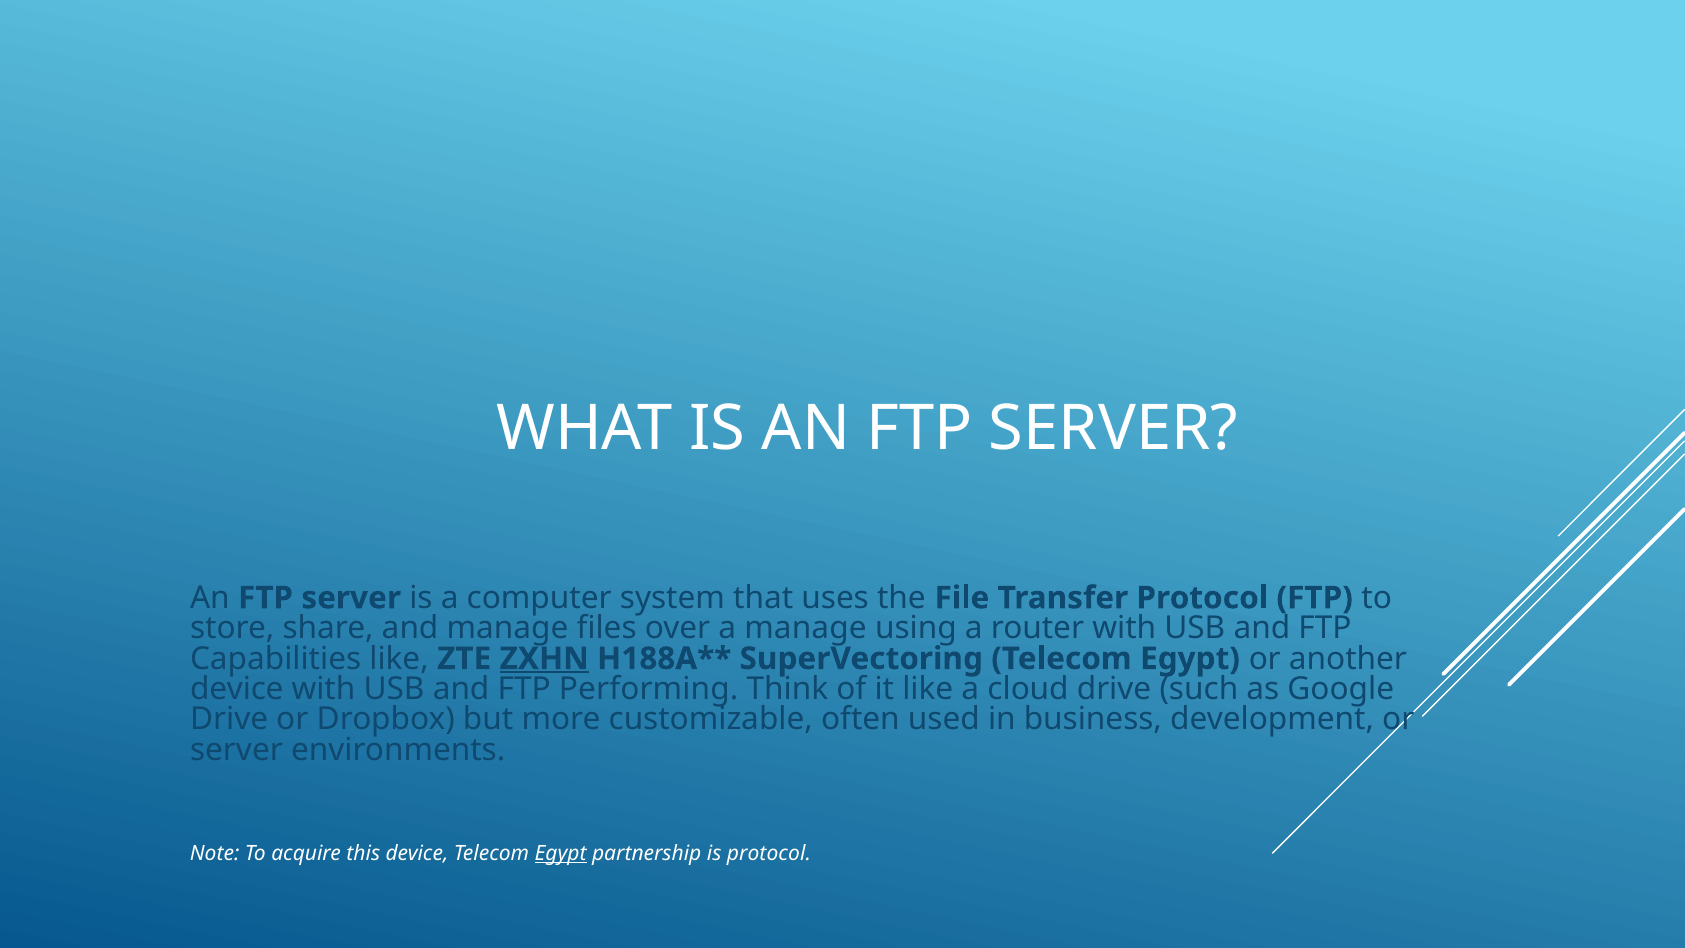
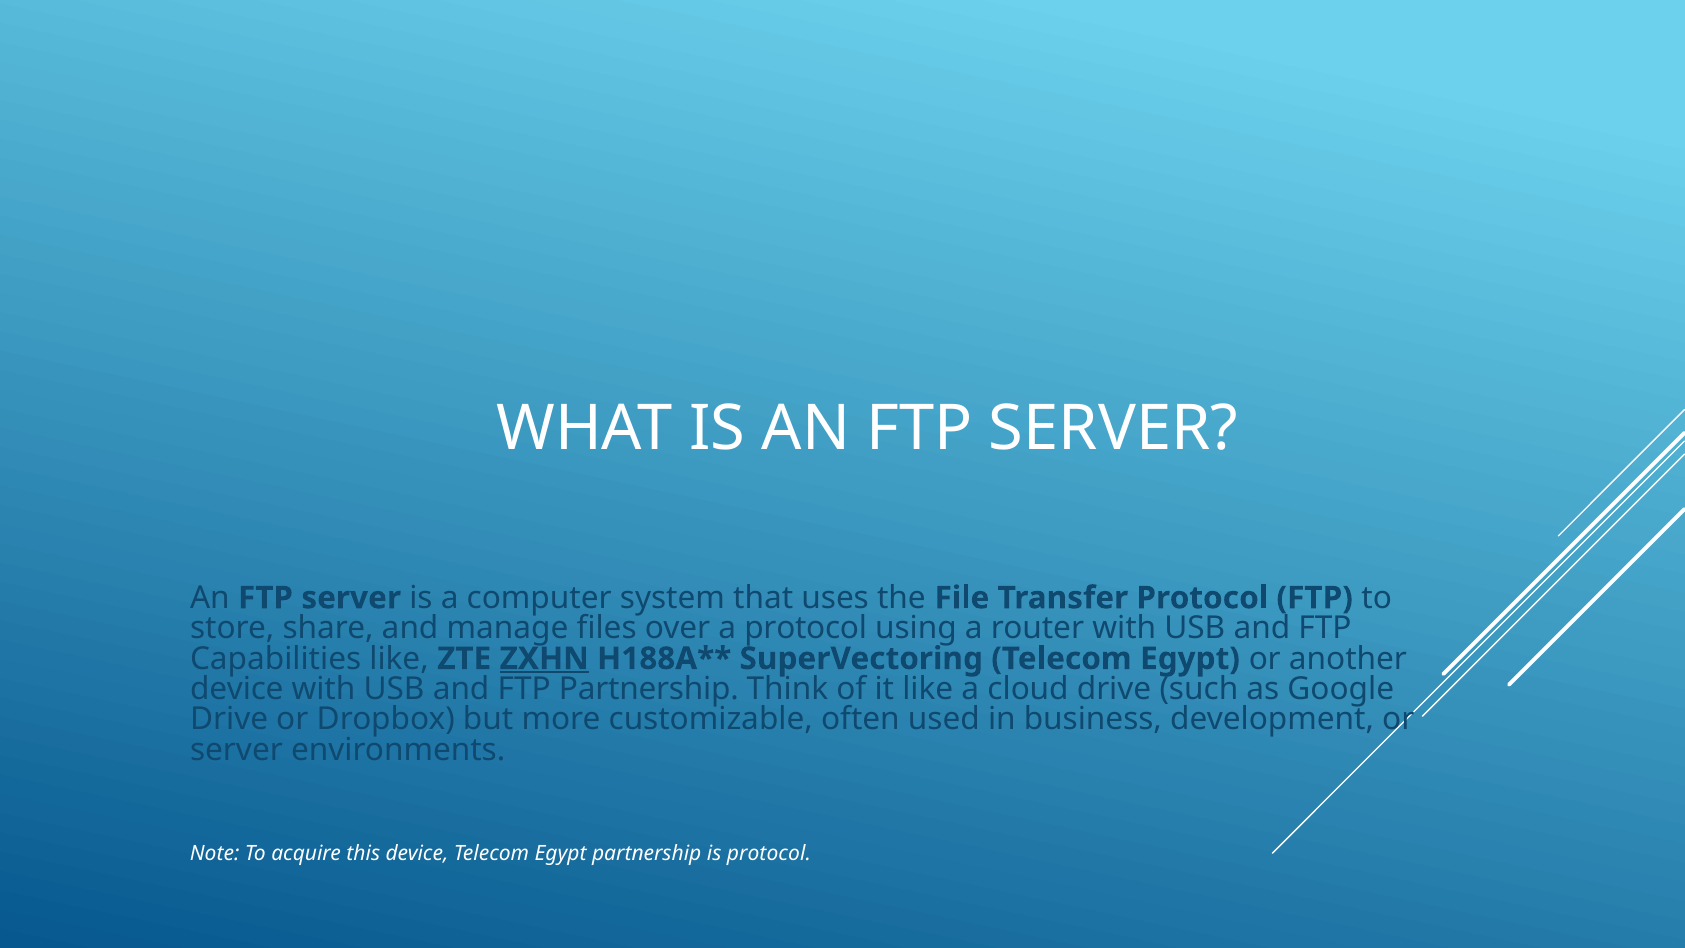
a manage: manage -> protocol
FTP Performing: Performing -> Partnership
Egypt at (561, 854) underline: present -> none
